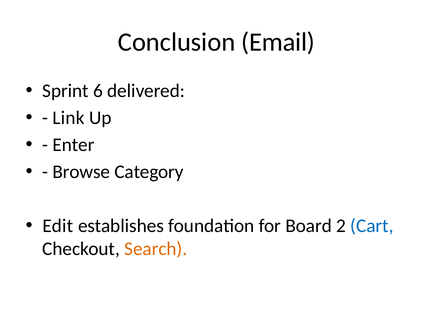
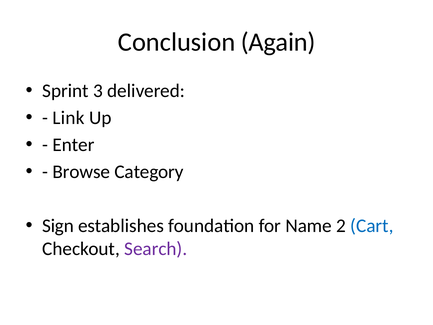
Email: Email -> Again
6: 6 -> 3
Edit: Edit -> Sign
Board: Board -> Name
Search colour: orange -> purple
